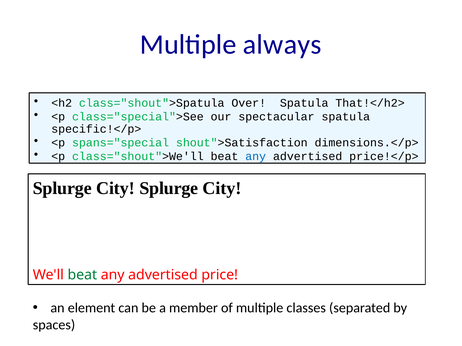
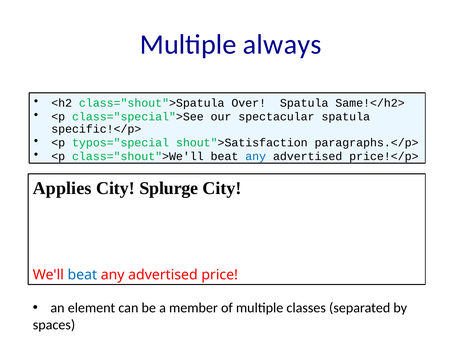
That!</h2>: That!</h2> -> Same!</h2>
spans="special: spans="special -> typos="special
dimensions.</p>: dimensions.</p> -> paragraphs.</p>
Splurge at (62, 188): Splurge -> Applies
beat at (82, 275) colour: green -> blue
